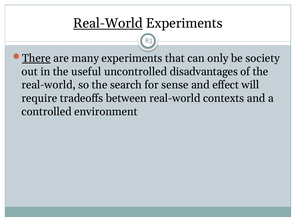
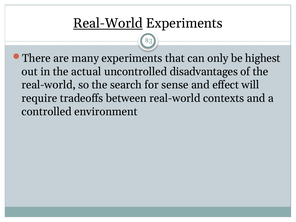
There underline: present -> none
society: society -> highest
useful: useful -> actual
